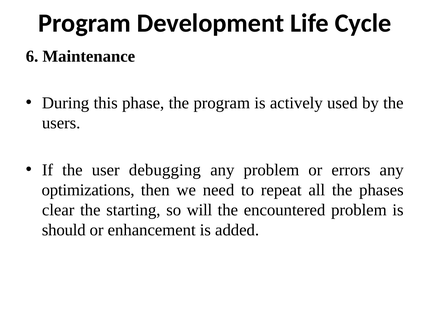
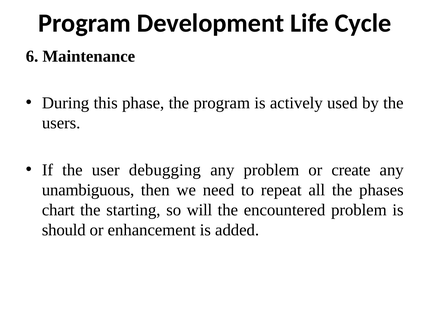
errors: errors -> create
optimizations: optimizations -> unambiguous
clear: clear -> chart
